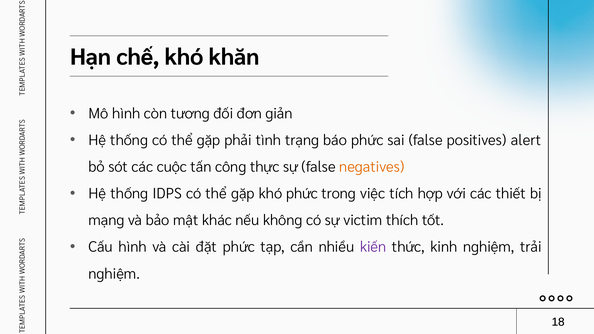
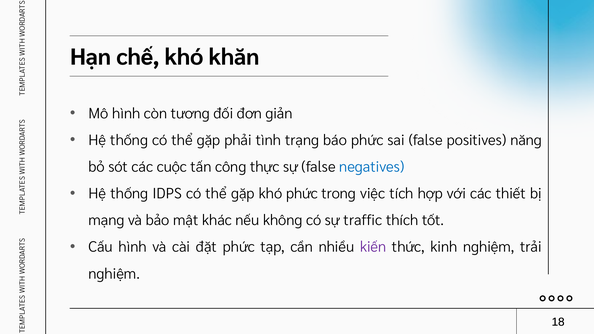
alert: alert -> năng
negatives colour: orange -> blue
victim: victim -> traffic
